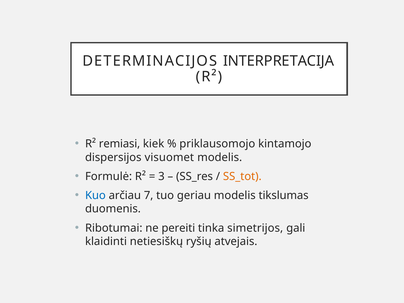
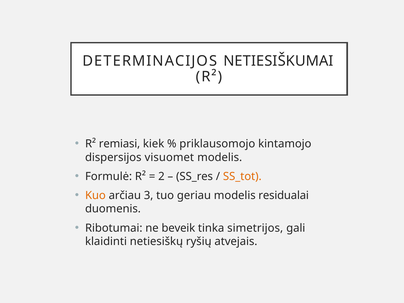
INTERPRETACIJA: INTERPRETACIJA -> NETIESIŠKUMAI
3: 3 -> 2
Kuo colour: blue -> orange
7: 7 -> 3
tikslumas: tikslumas -> residualai
pereiti: pereiti -> beveik
